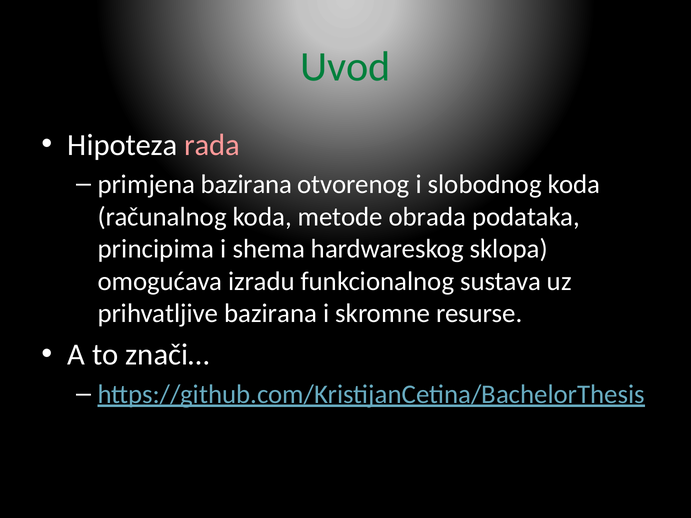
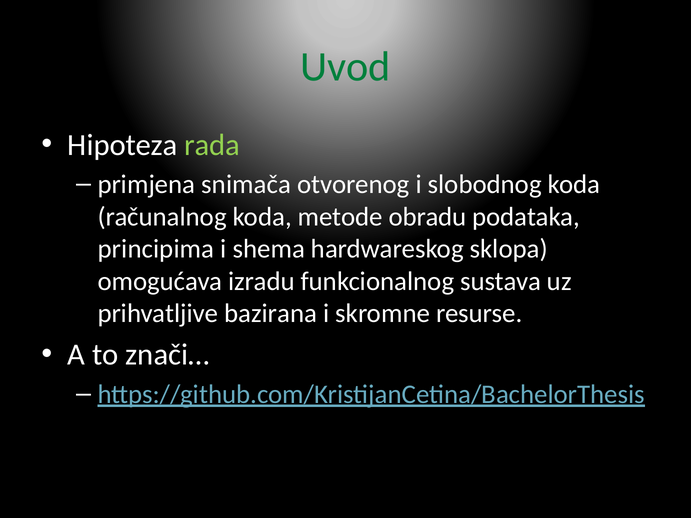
rada colour: pink -> light green
primjena bazirana: bazirana -> snimača
obrada: obrada -> obradu
